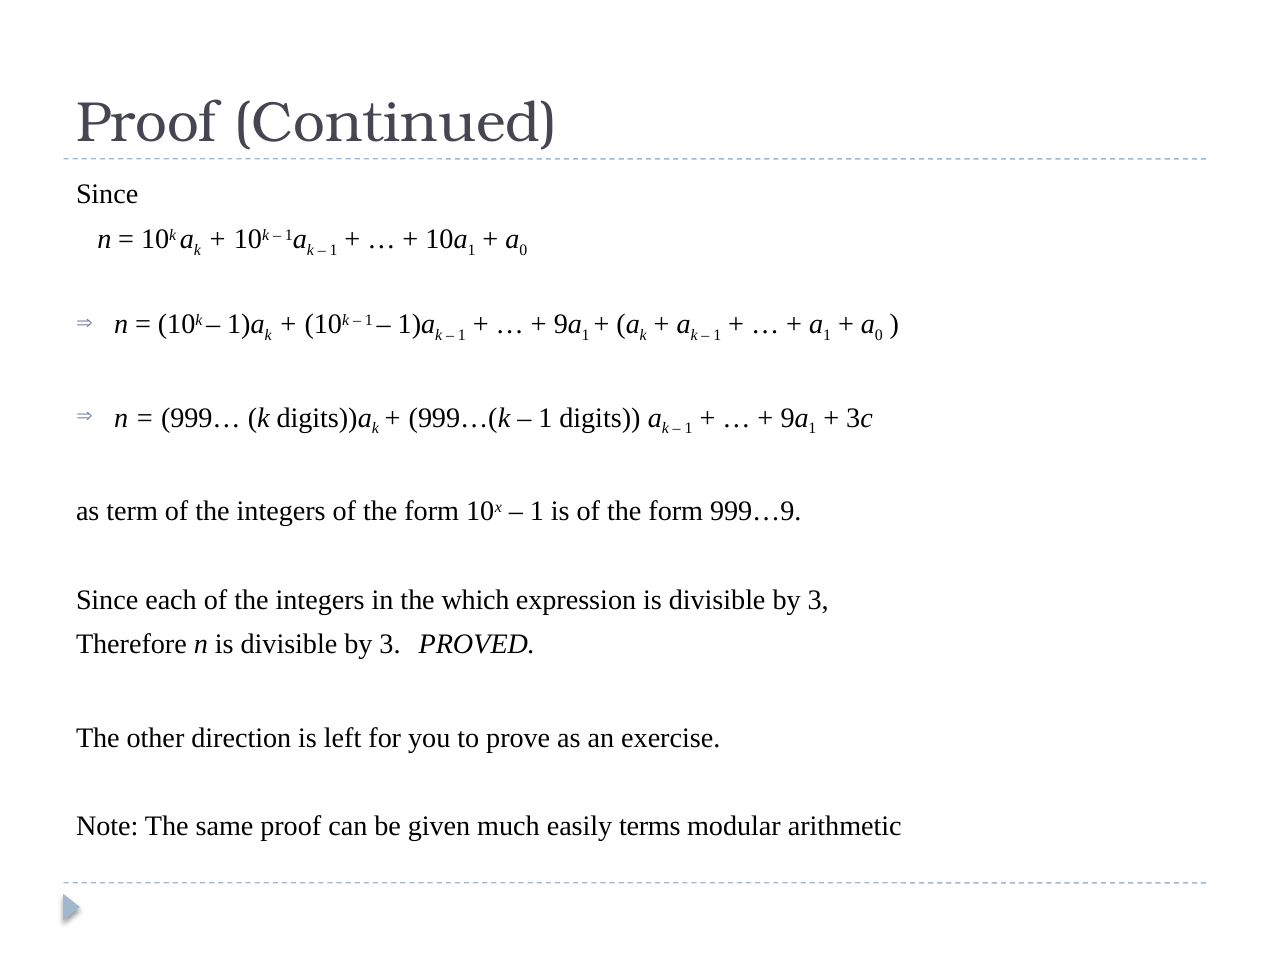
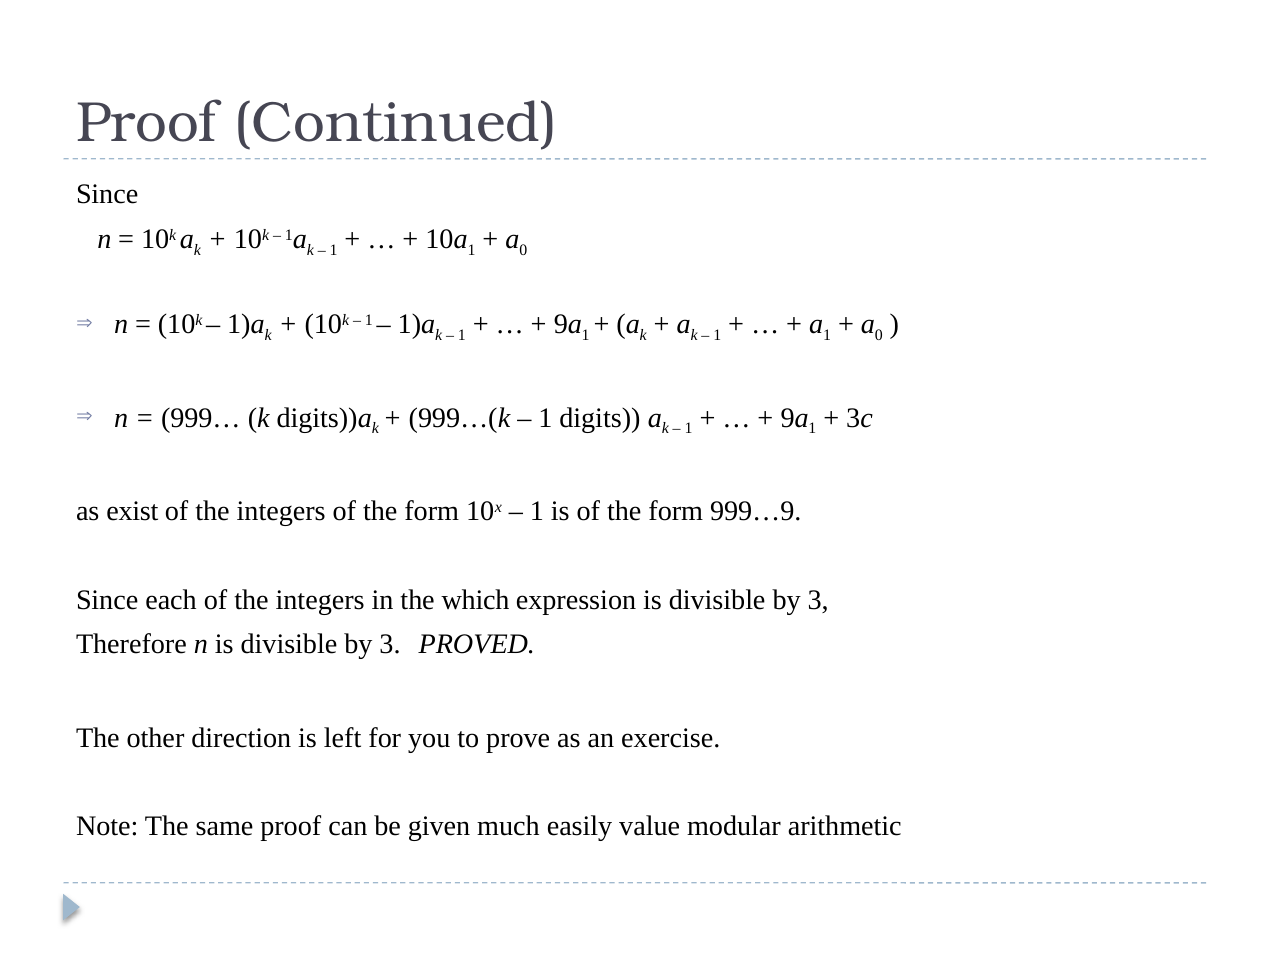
term: term -> exist
terms: terms -> value
